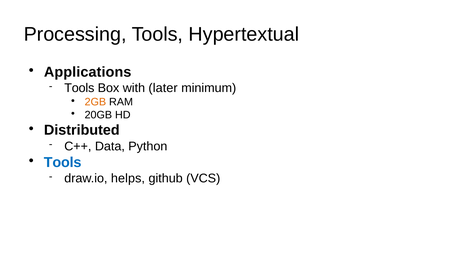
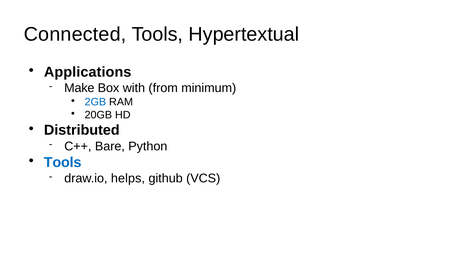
Processing: Processing -> Connected
Tools at (79, 88): Tools -> Make
later: later -> from
2GB colour: orange -> blue
Data: Data -> Bare
